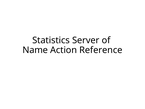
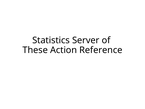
Name: Name -> These
